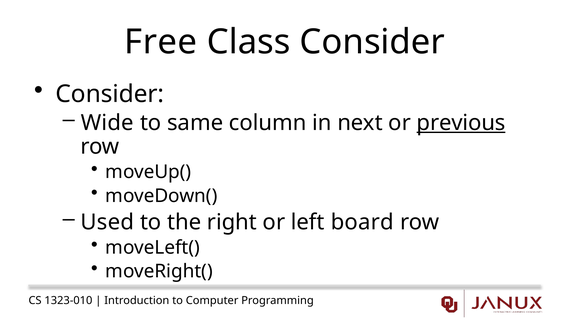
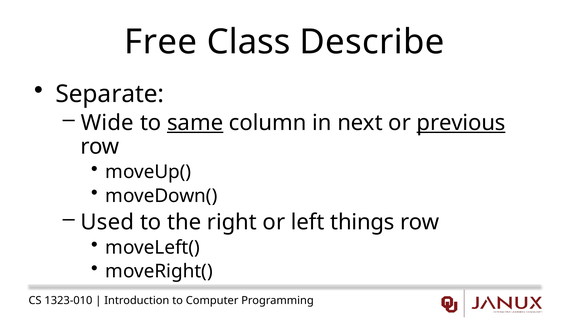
Class Consider: Consider -> Describe
Consider at (110, 94): Consider -> Separate
same underline: none -> present
board: board -> things
